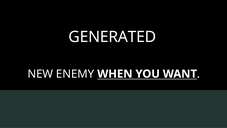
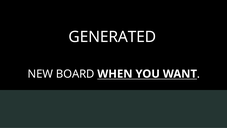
ENEMY: ENEMY -> BOARD
